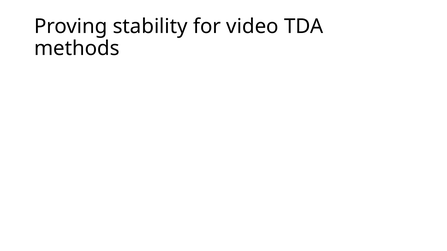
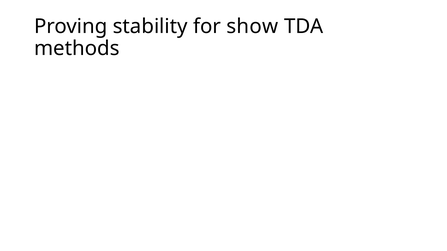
video: video -> show
